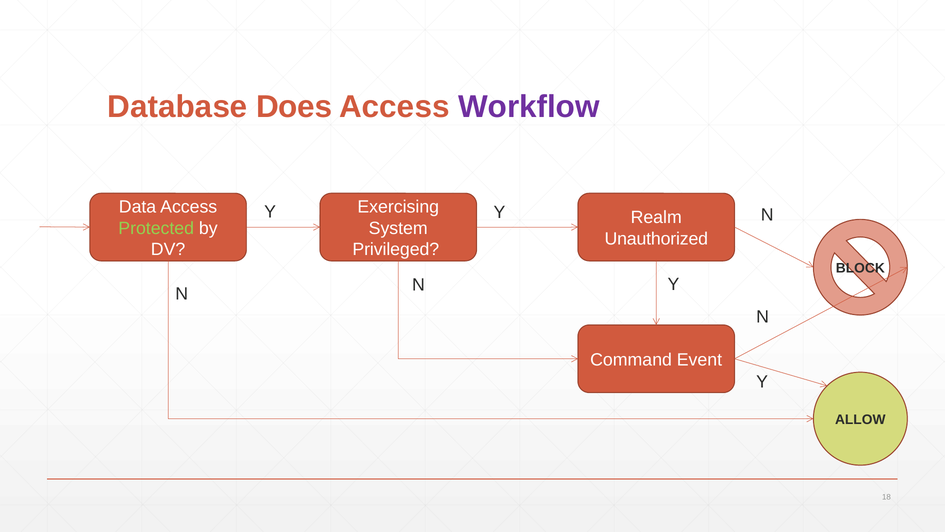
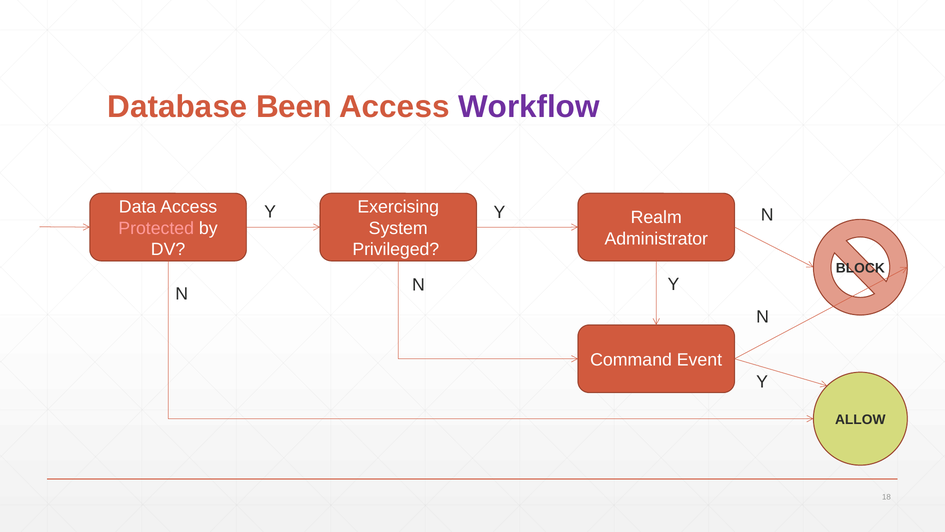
Does: Does -> Been
Protected colour: light green -> pink
Unauthorized: Unauthorized -> Administrator
